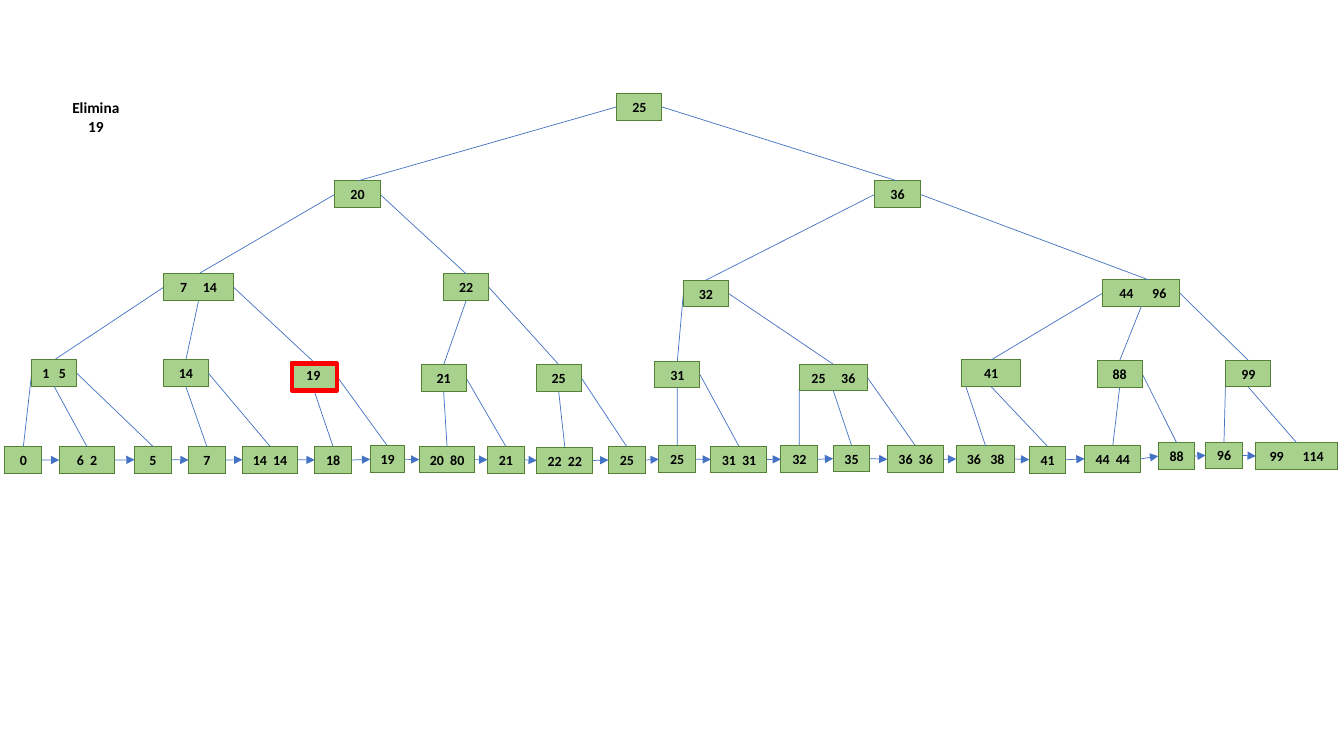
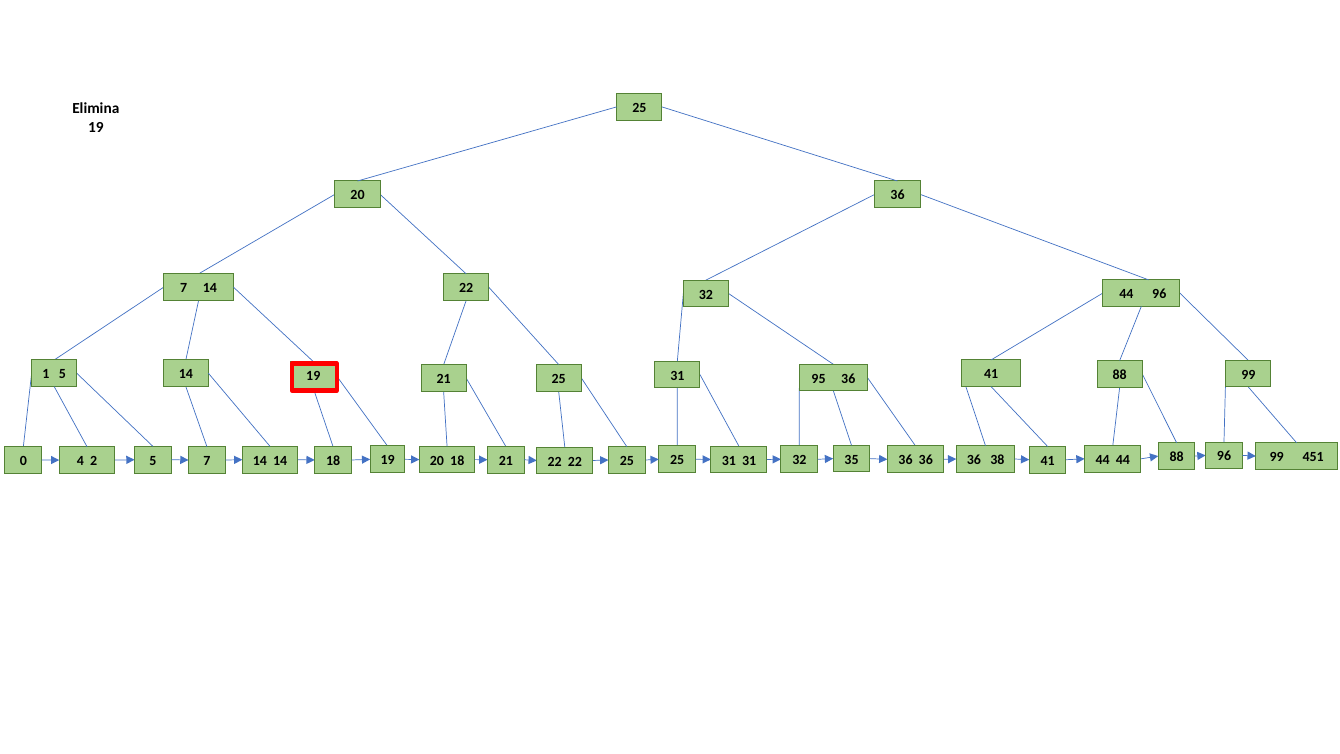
25 at (819, 378): 25 -> 95
114: 114 -> 451
20 80: 80 -> 18
6: 6 -> 4
